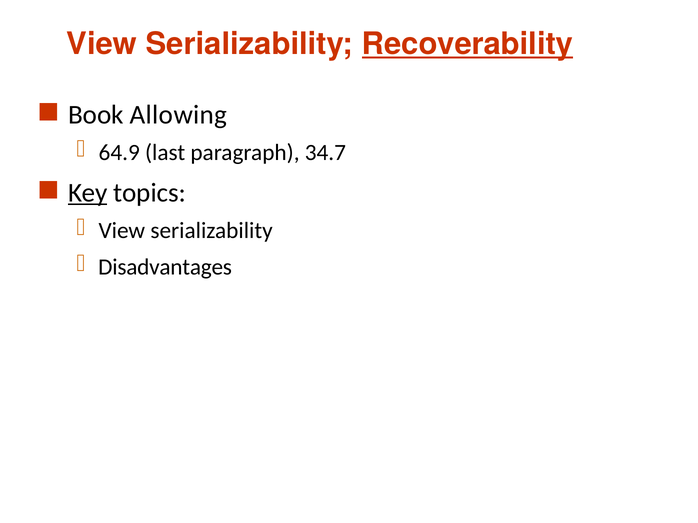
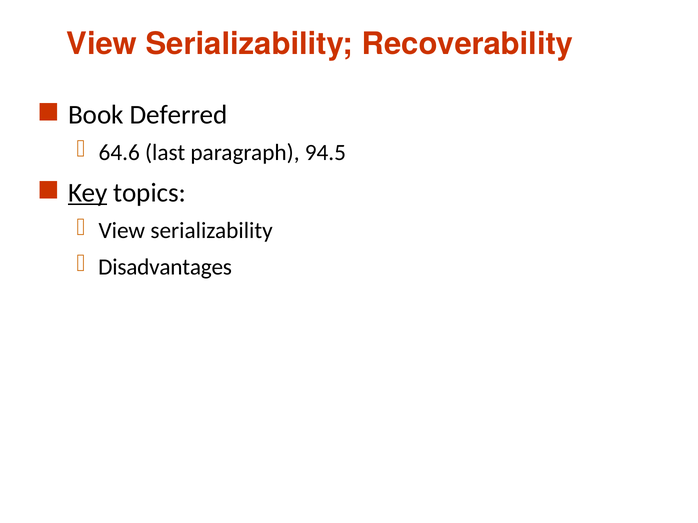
Recoverability underline: present -> none
Allowing: Allowing -> Deferred
64.9: 64.9 -> 64.6
34.7: 34.7 -> 94.5
